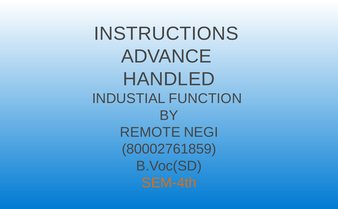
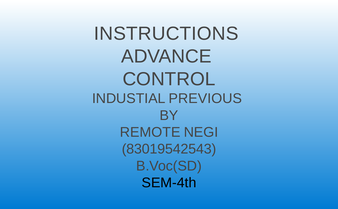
HANDLED: HANDLED -> CONTROL
FUNCTION: FUNCTION -> PREVIOUS
80002761859: 80002761859 -> 83019542543
SEM-4th colour: orange -> black
